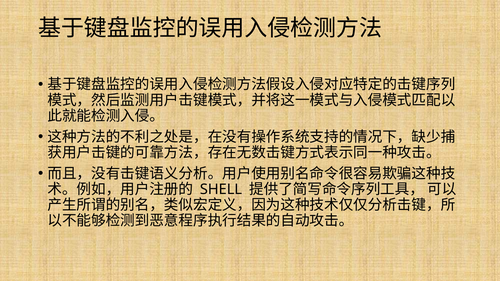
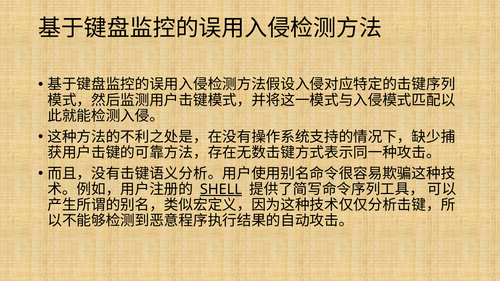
SHELL underline: none -> present
